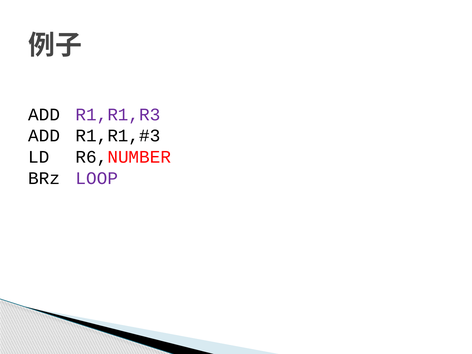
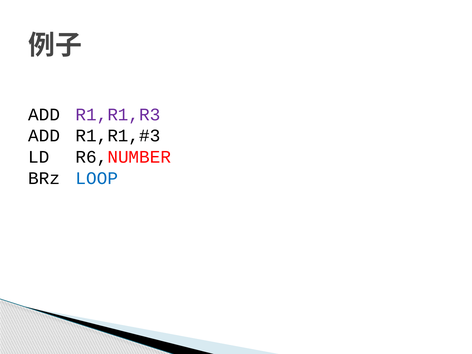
LOOP colour: purple -> blue
